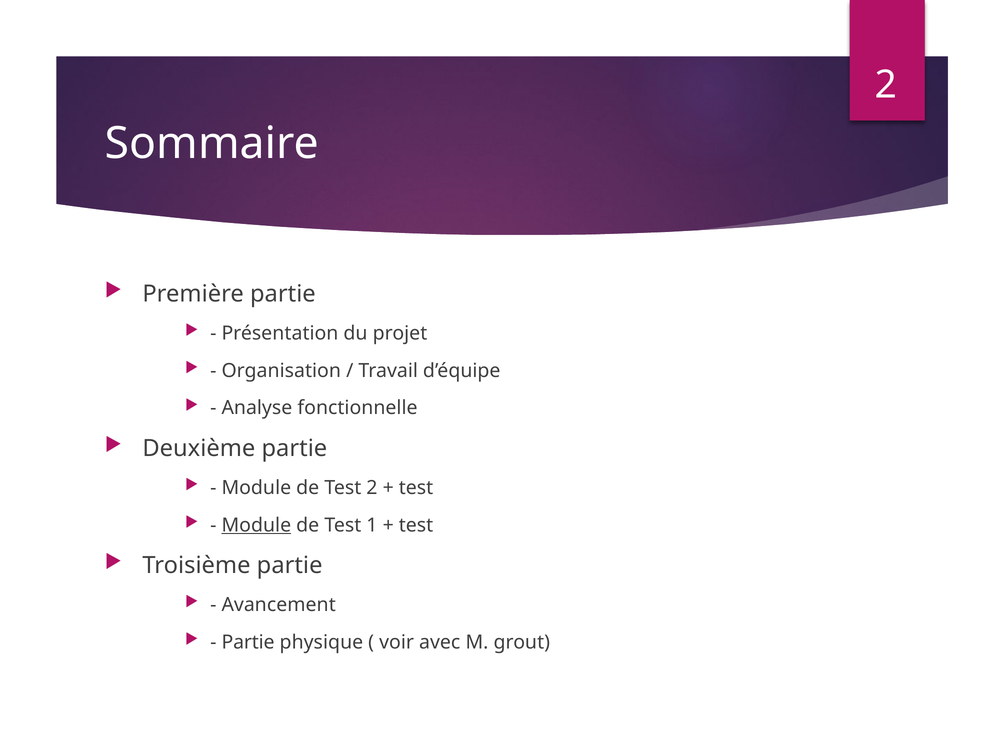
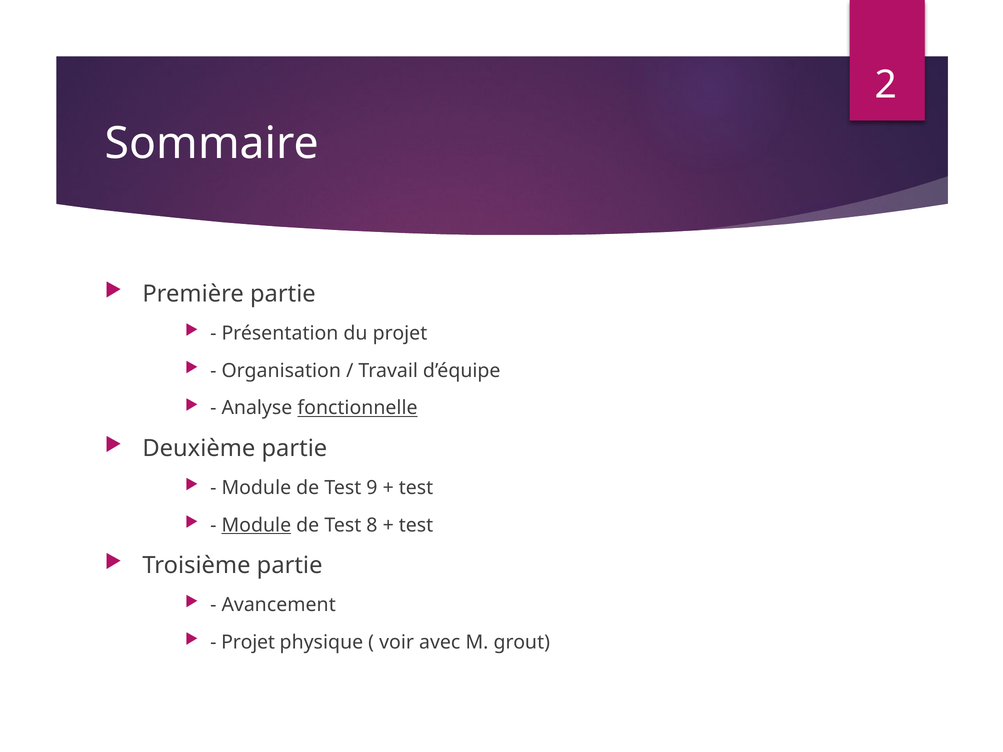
fonctionnelle underline: none -> present
Test 2: 2 -> 9
1: 1 -> 8
Partie at (248, 642): Partie -> Projet
